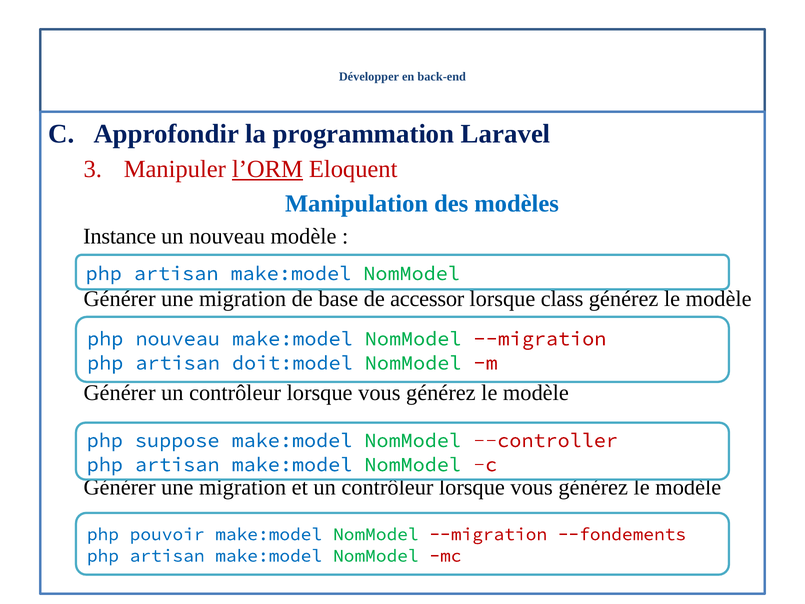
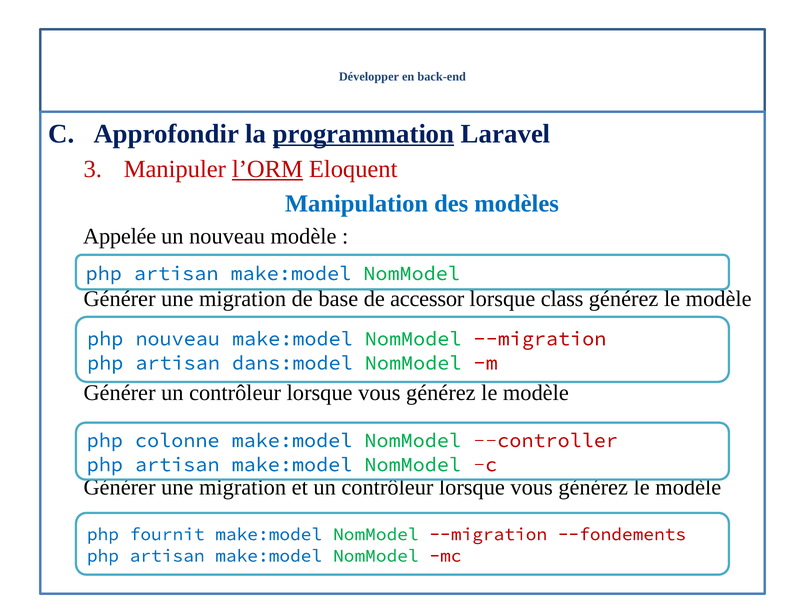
programmation underline: none -> present
Instance: Instance -> Appelée
doit:model: doit:model -> dans:model
suppose: suppose -> colonne
pouvoir: pouvoir -> fournit
